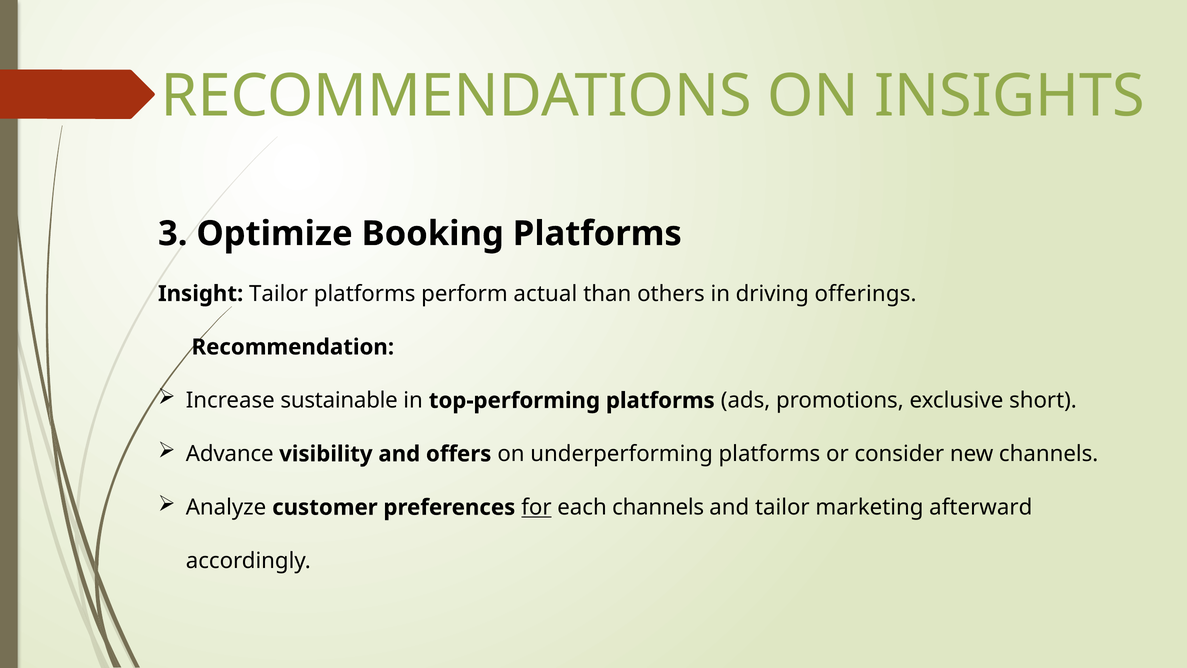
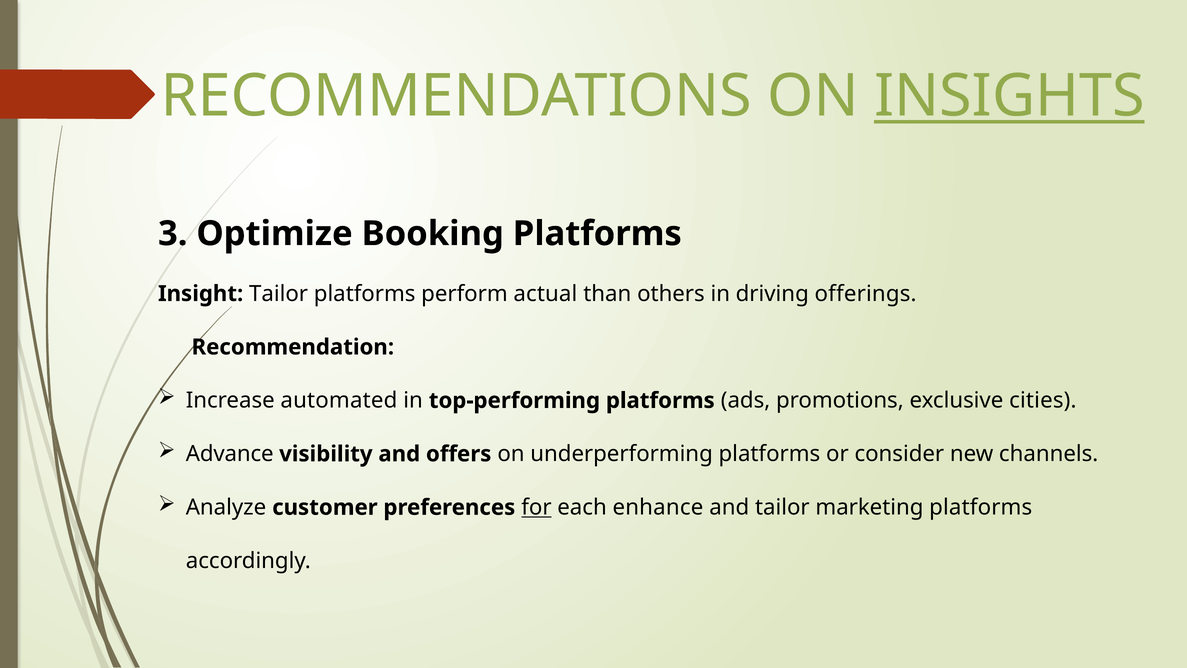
INSIGHTS underline: none -> present
sustainable: sustainable -> automated
short: short -> cities
each channels: channels -> enhance
marketing afterward: afterward -> platforms
